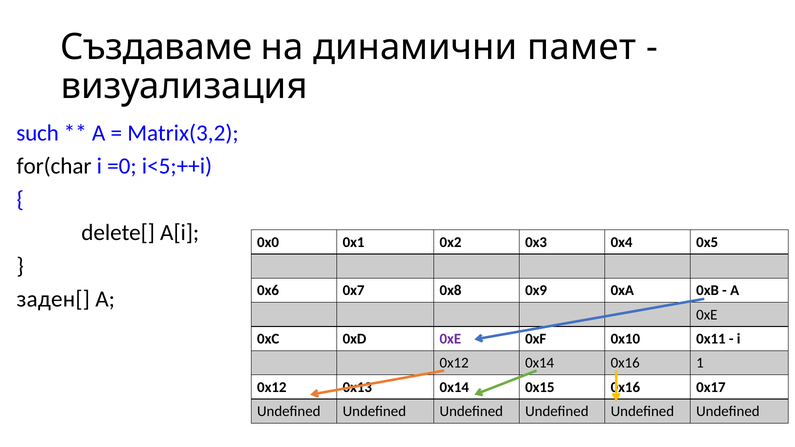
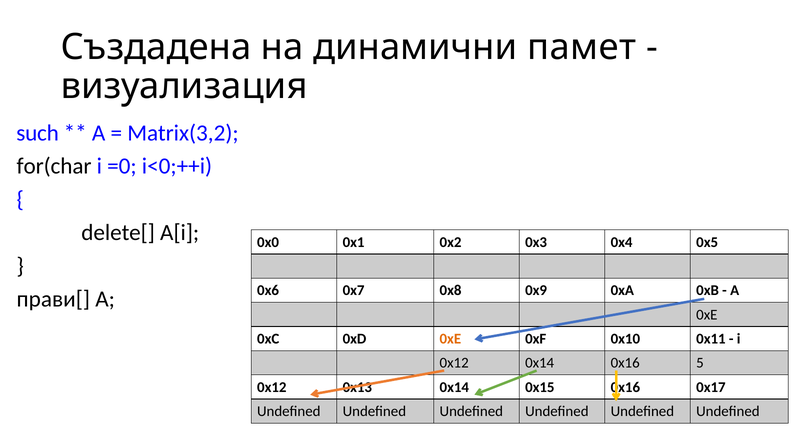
Създаваме: Създаваме -> Създадена
i<5;++i: i<5;++i -> i<0;++i
заден[: заден[ -> прави[
0xE at (450, 339) colour: purple -> orange
1: 1 -> 5
